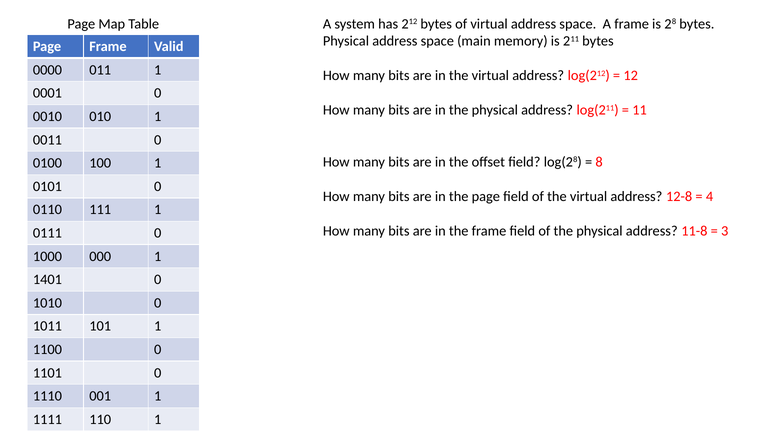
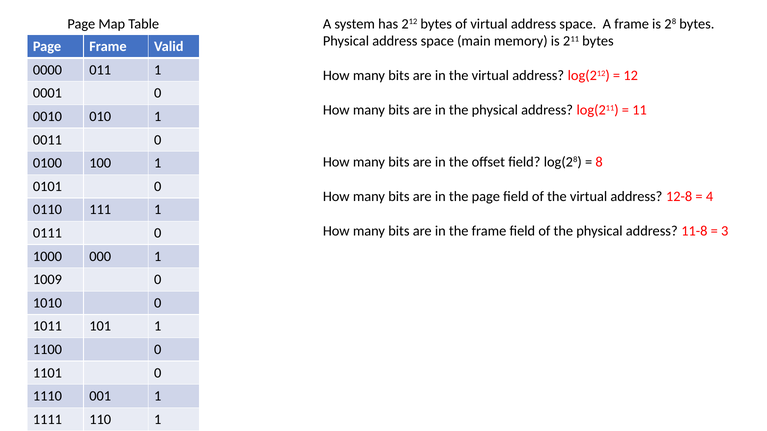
1401: 1401 -> 1009
